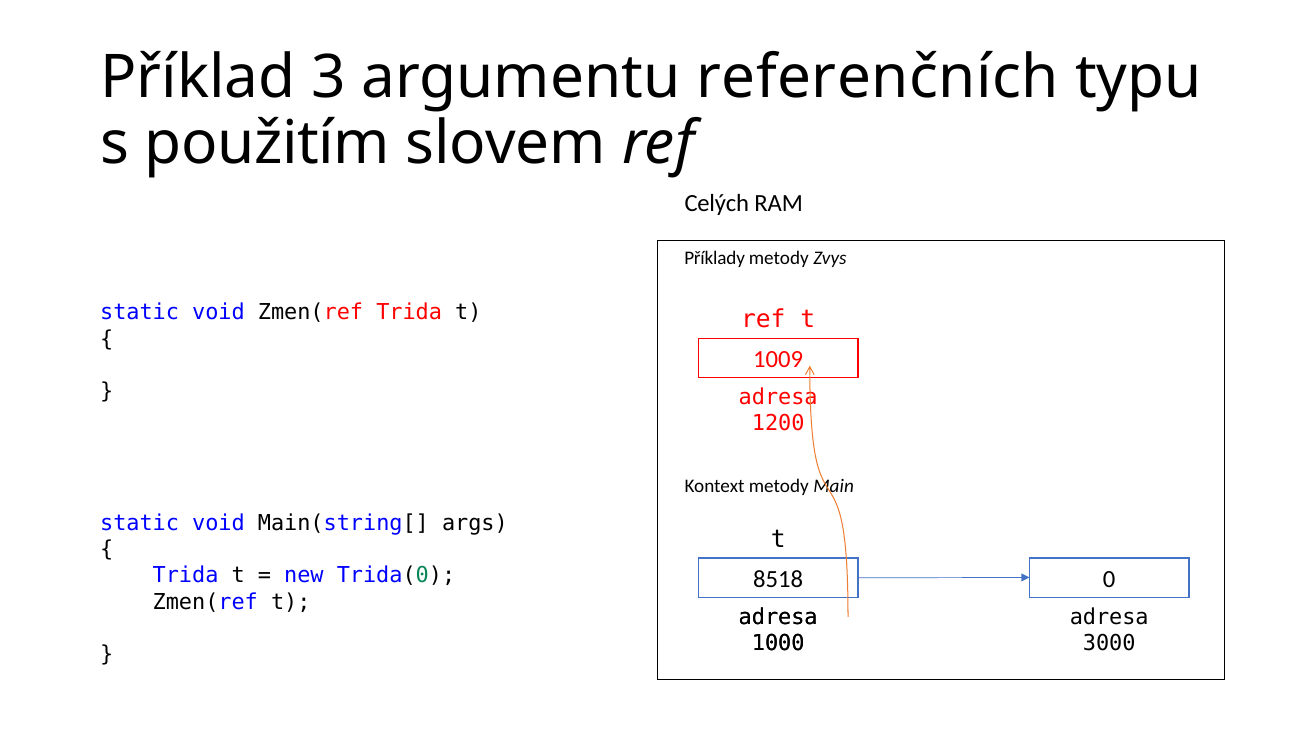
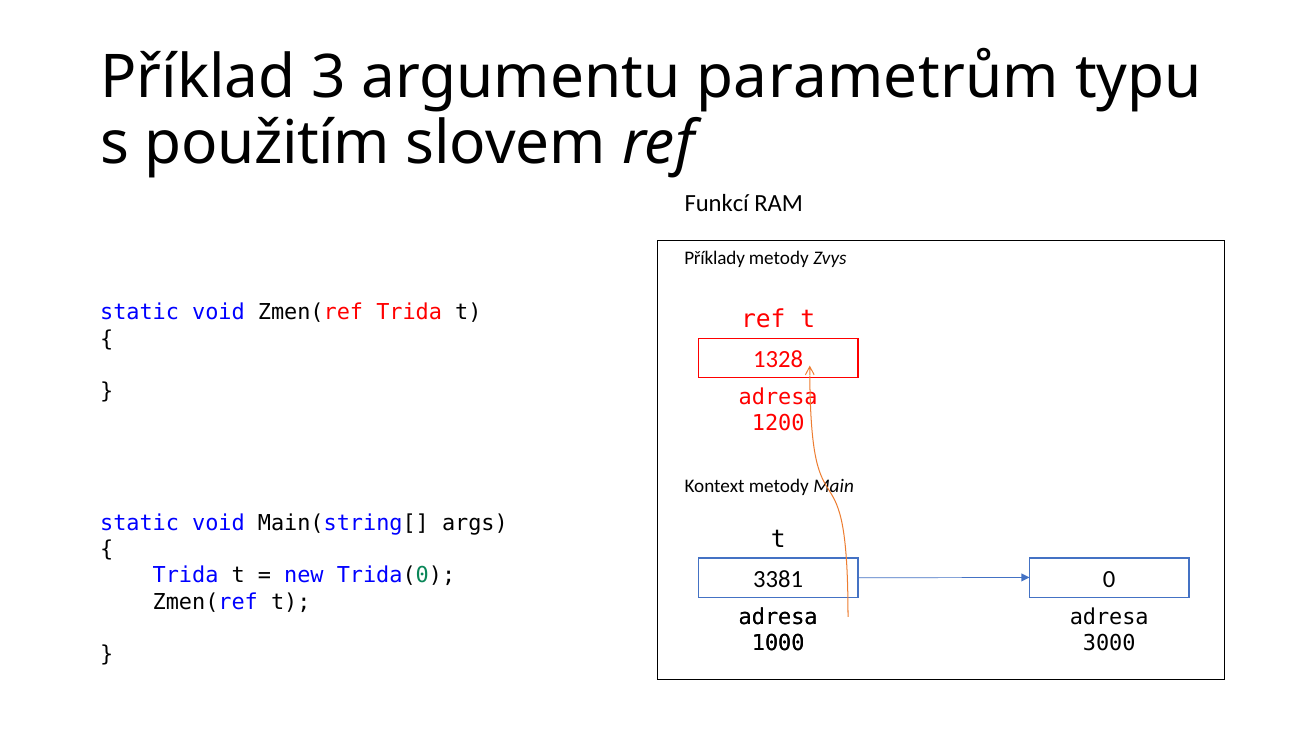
referenčních: referenčních -> parametrům
Celých: Celých -> Funkcí
1009: 1009 -> 1328
8518: 8518 -> 3381
